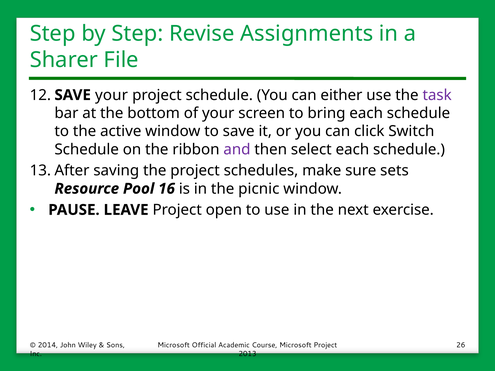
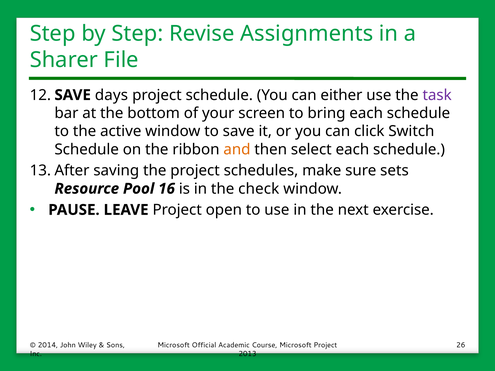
SAVE your: your -> days
and colour: purple -> orange
picnic: picnic -> check
